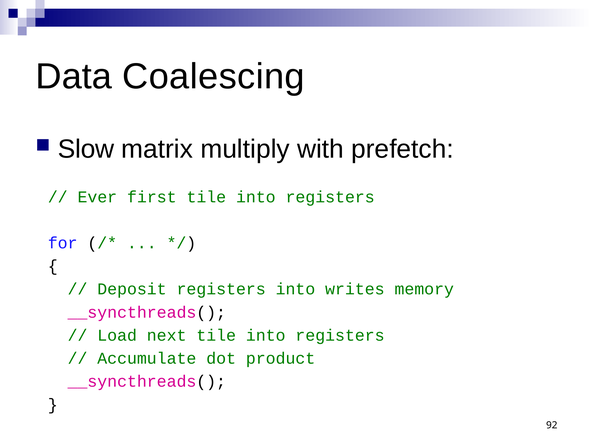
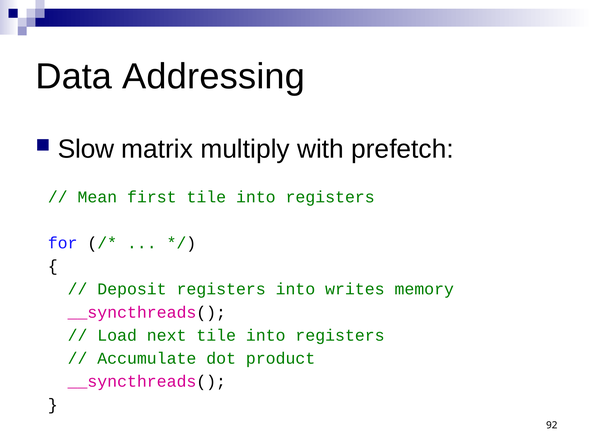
Coalescing: Coalescing -> Addressing
Ever: Ever -> Mean
